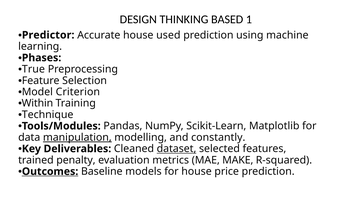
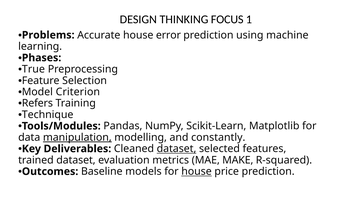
BASED: BASED -> FOCUS
Predictor: Predictor -> Problems
used: used -> error
Within: Within -> Refers
trained penalty: penalty -> dataset
Outcomes underline: present -> none
house at (197, 172) underline: none -> present
